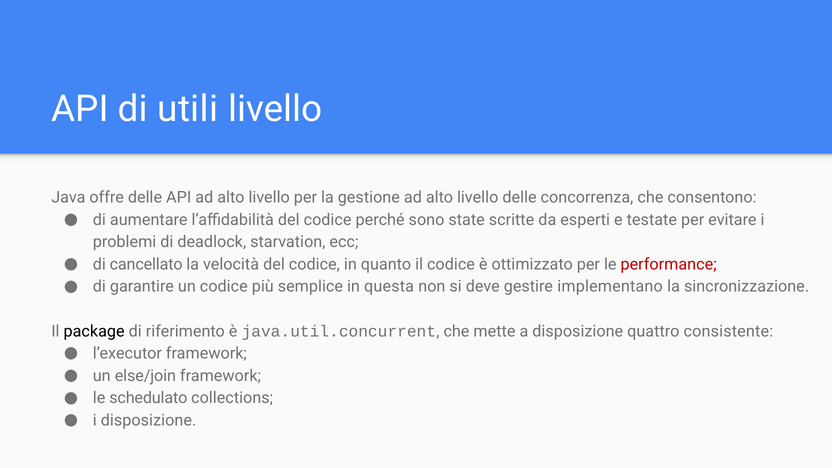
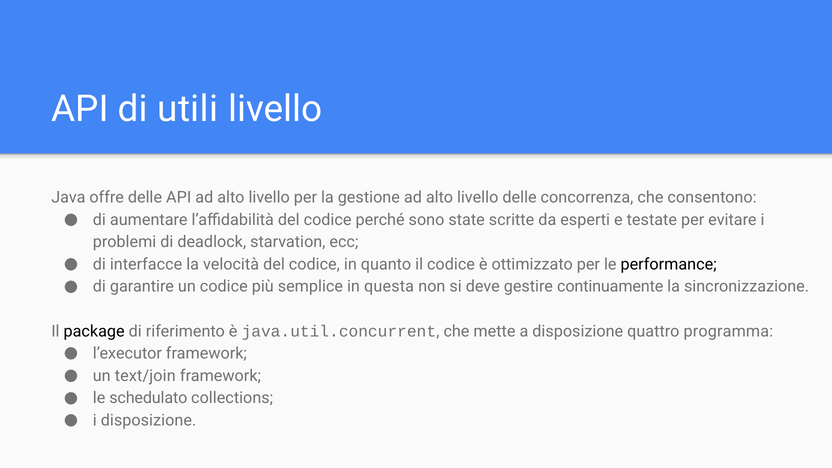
cancellato: cancellato -> interfacce
performance colour: red -> black
implementano: implementano -> continuamente
consistente: consistente -> programma
else/join: else/join -> text/join
